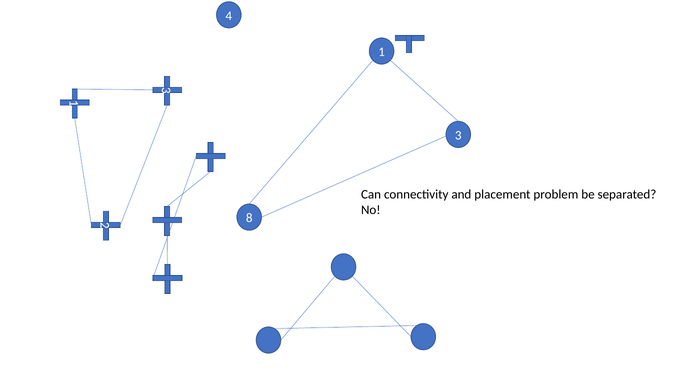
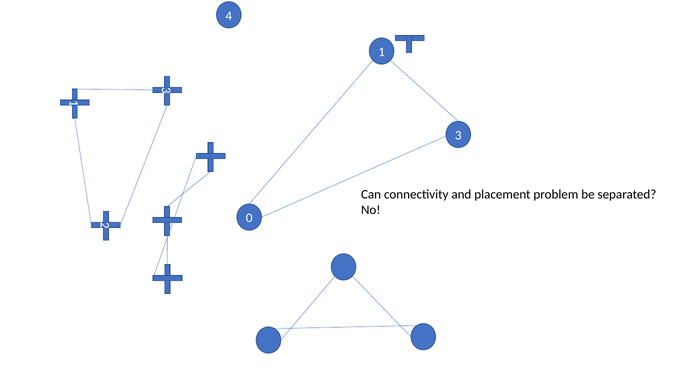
8: 8 -> 0
